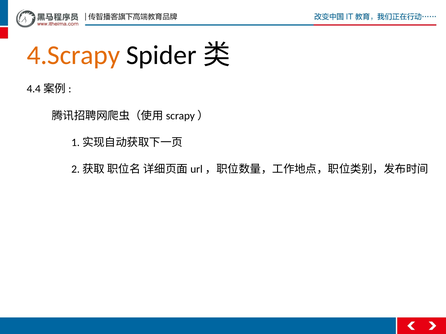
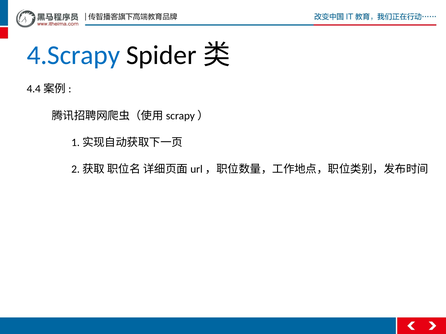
4.Scrapy colour: orange -> blue
